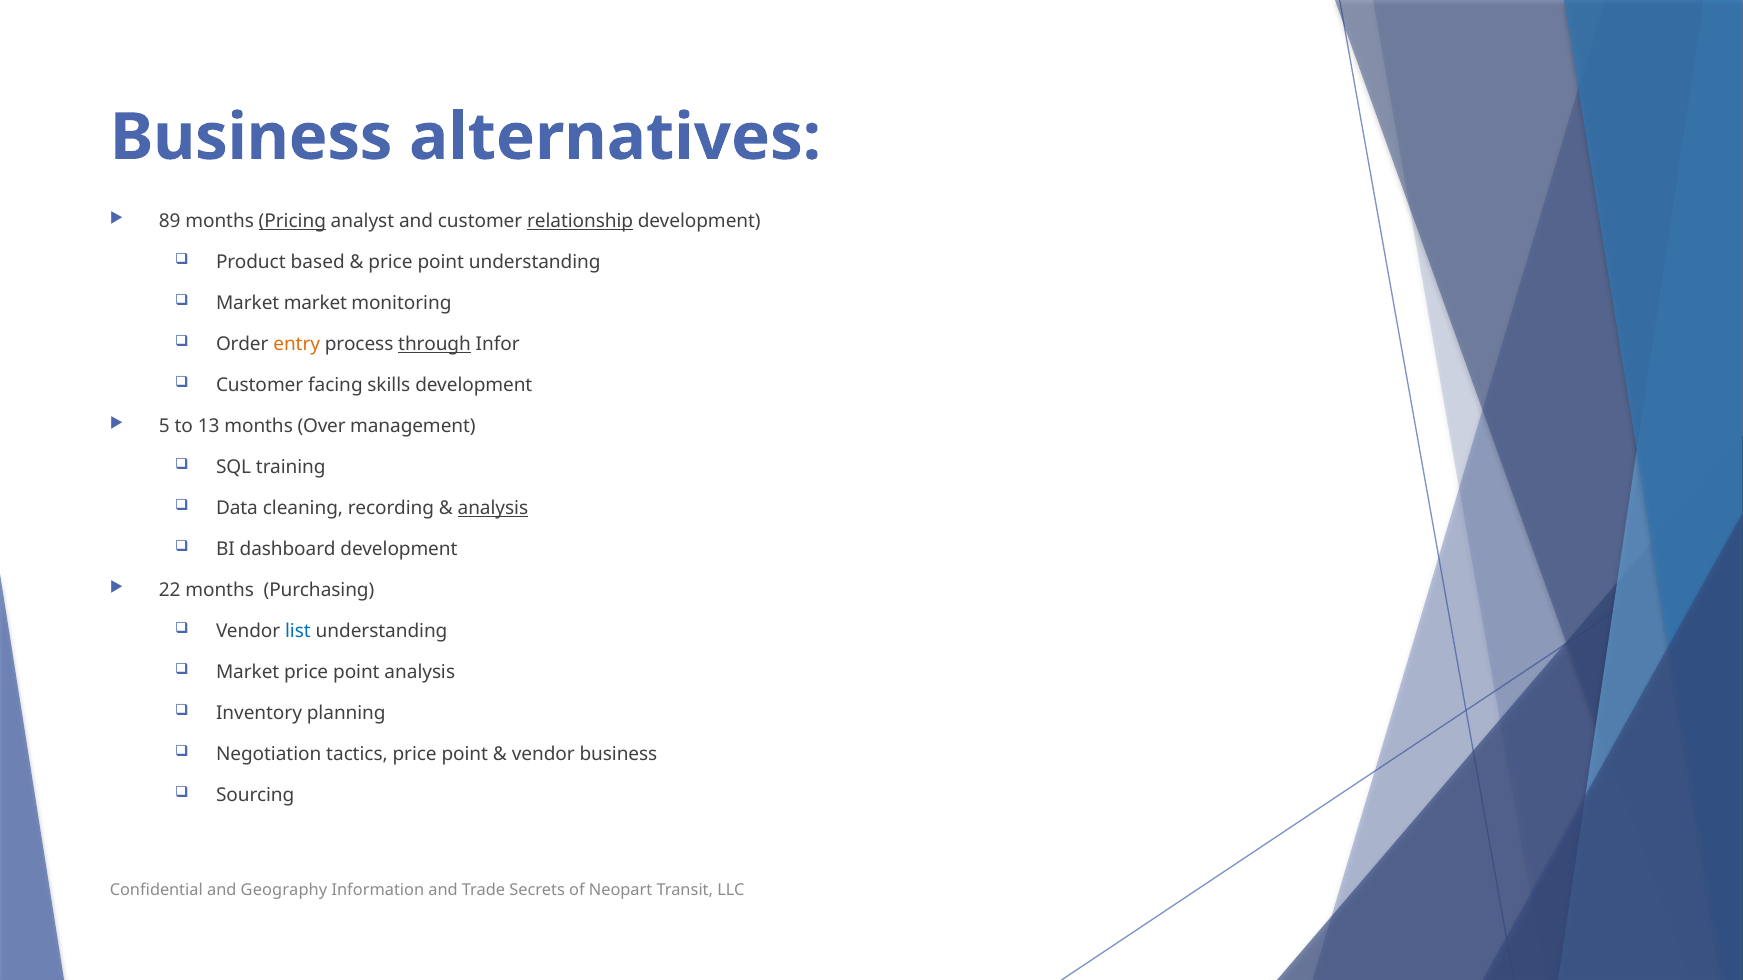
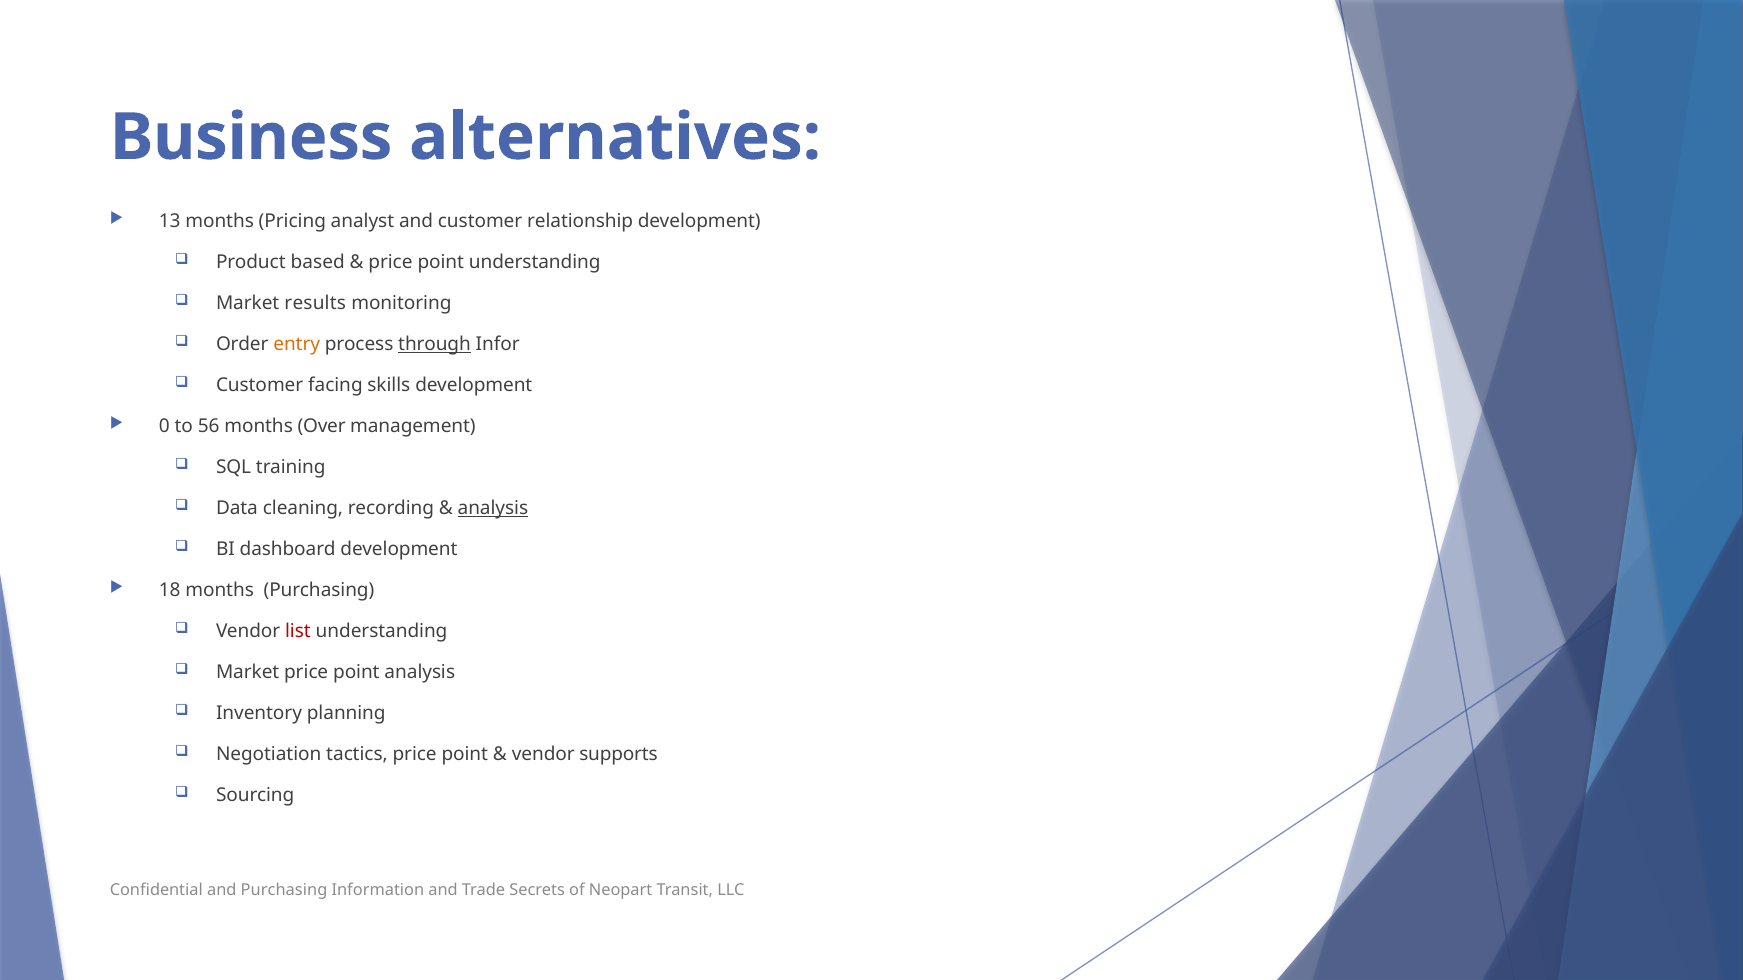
89: 89 -> 13
Pricing underline: present -> none
relationship underline: present -> none
Market market: market -> results
5: 5 -> 0
13: 13 -> 56
22: 22 -> 18
list colour: blue -> red
vendor business: business -> supports
and Geography: Geography -> Purchasing
